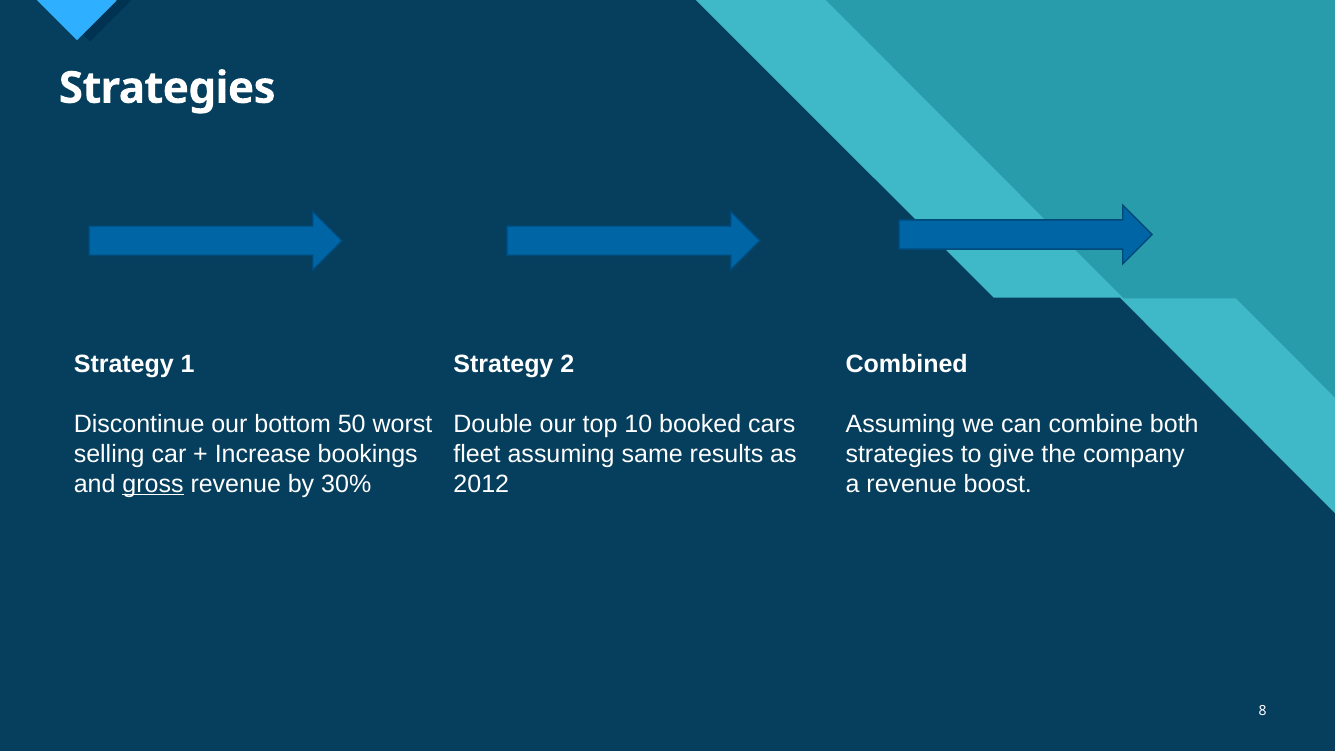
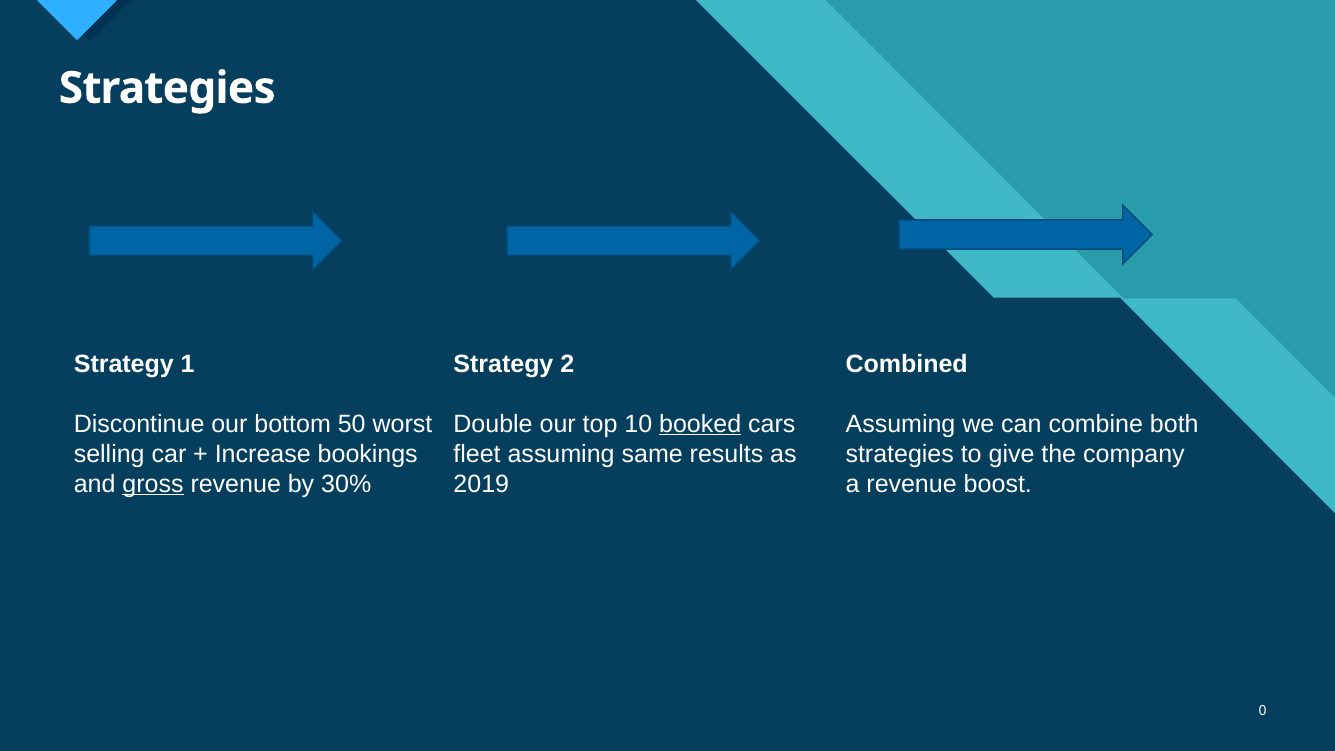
booked underline: none -> present
2012: 2012 -> 2019
8: 8 -> 0
